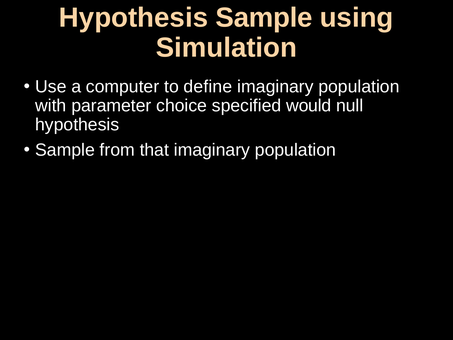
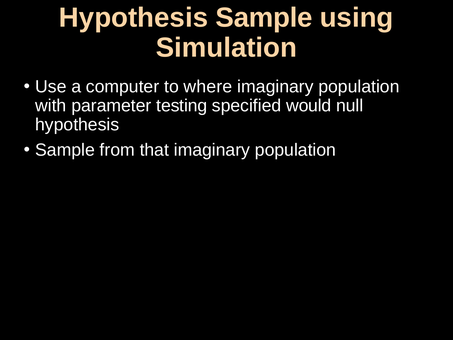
define: define -> where
choice: choice -> testing
